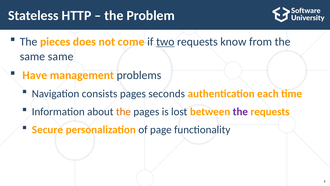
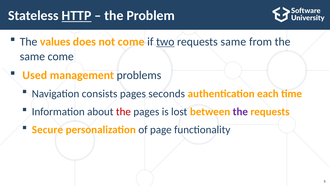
HTTP underline: none -> present
pieces: pieces -> values
requests know: know -> same
same same: same -> come
Have: Have -> Used
the at (123, 112) colour: orange -> red
